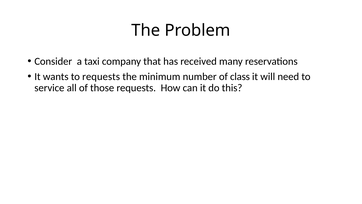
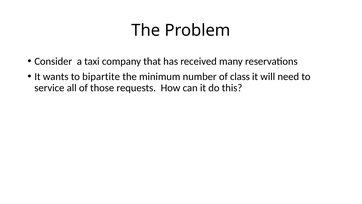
to requests: requests -> bipartite
